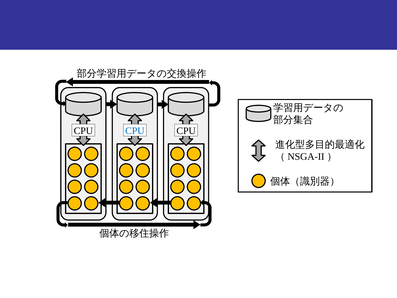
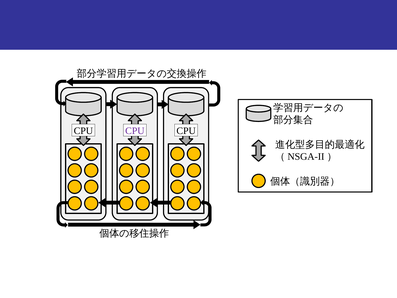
CPU at (135, 131) colour: blue -> purple
